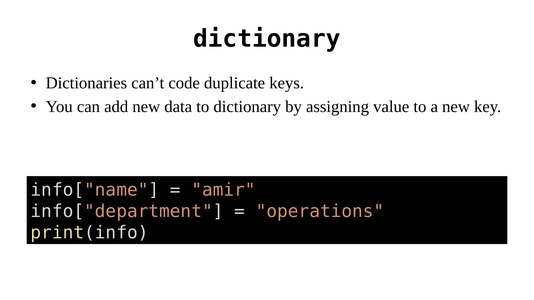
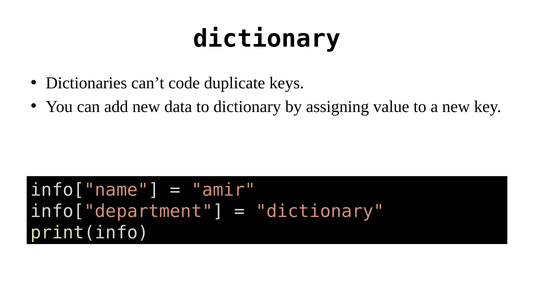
operations at (320, 212): operations -> dictionary
